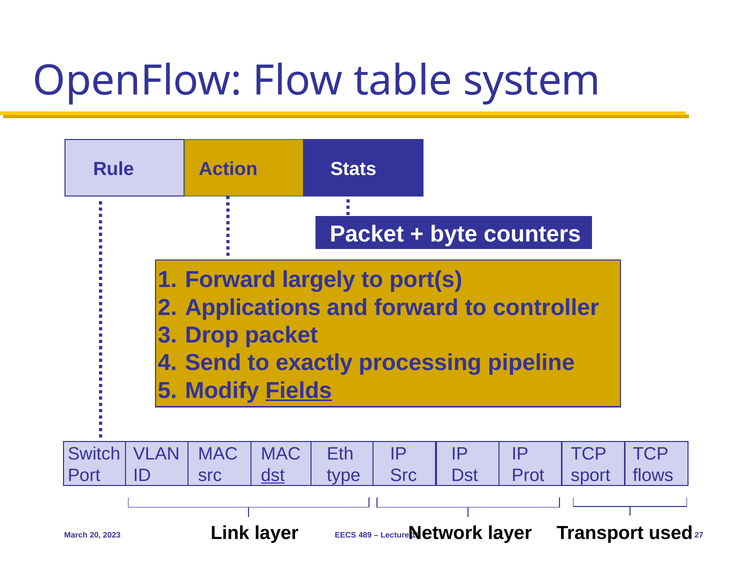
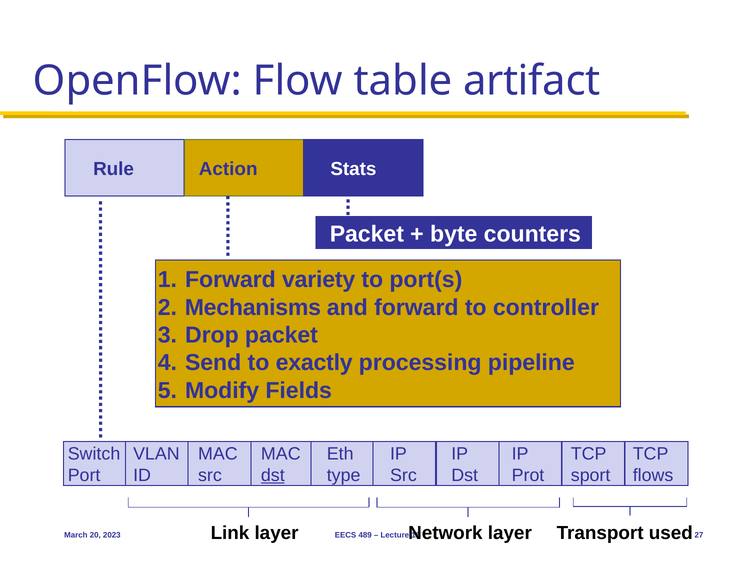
system: system -> artifact
largely: largely -> variety
Applications: Applications -> Mechanisms
Fields underline: present -> none
